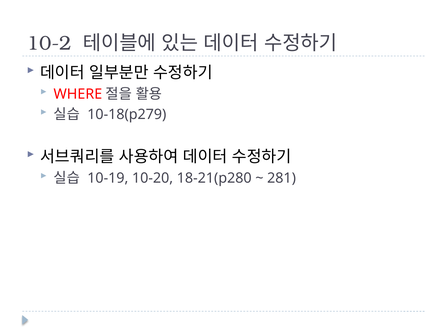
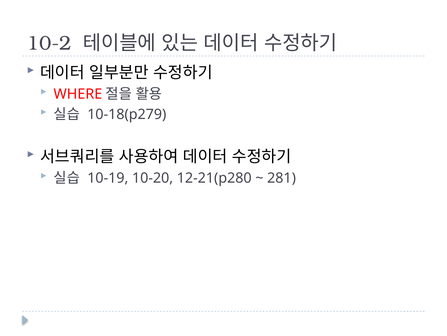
18-21(p280: 18-21(p280 -> 12-21(p280
